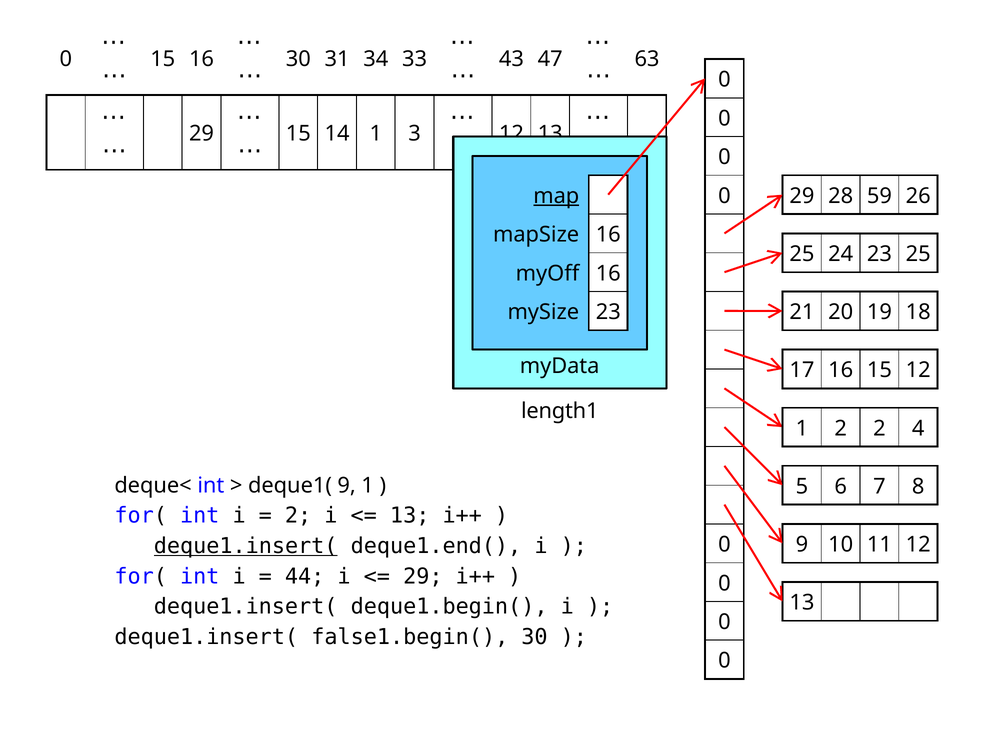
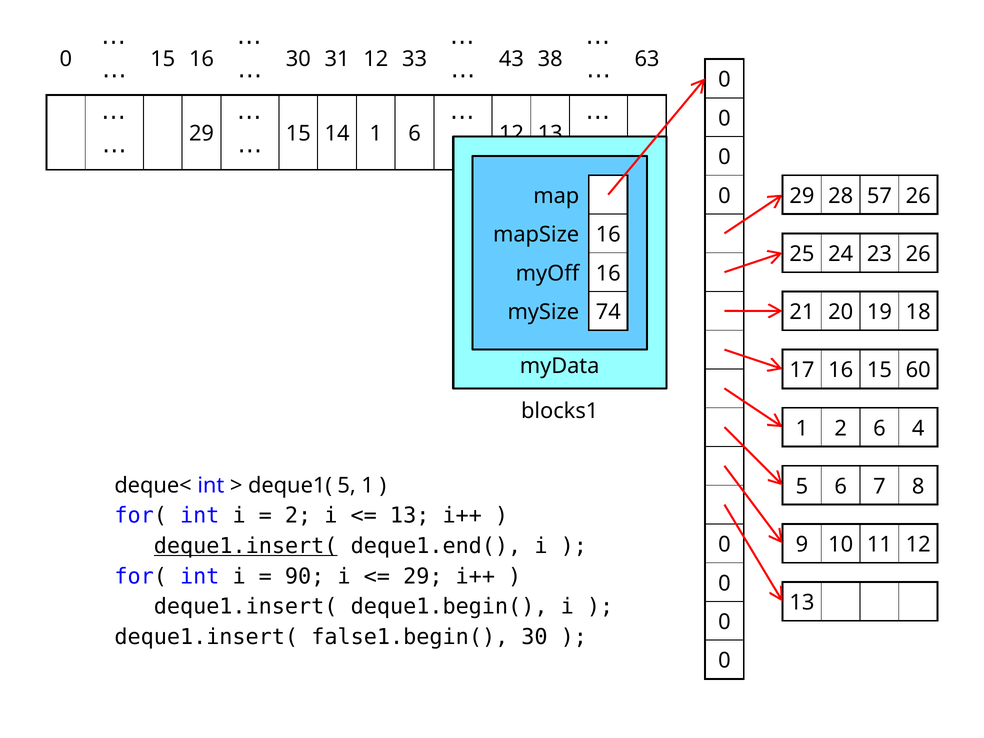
31 34: 34 -> 12
47: 47 -> 38
1 3: 3 -> 6
map underline: present -> none
59: 59 -> 57
23 25: 25 -> 26
mySize 23: 23 -> 74
15 12: 12 -> 60
length1: length1 -> blocks1
2 2: 2 -> 6
deque1( 9: 9 -> 5
44: 44 -> 90
